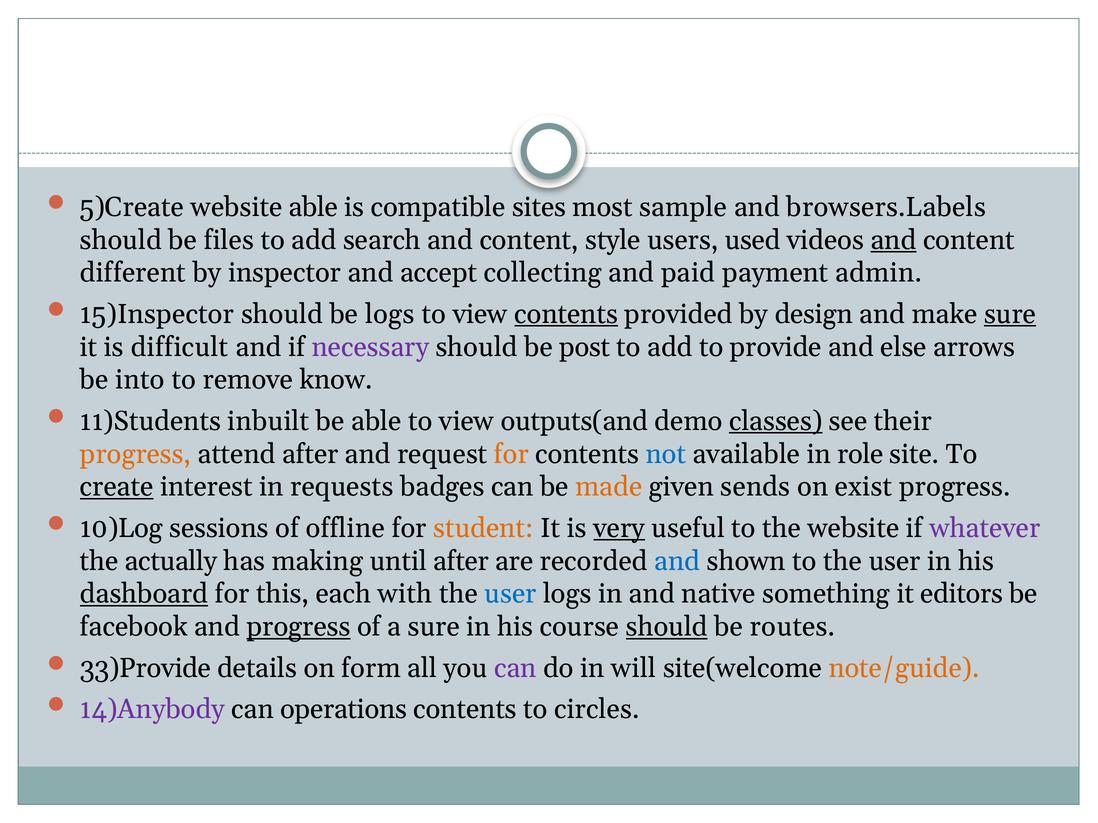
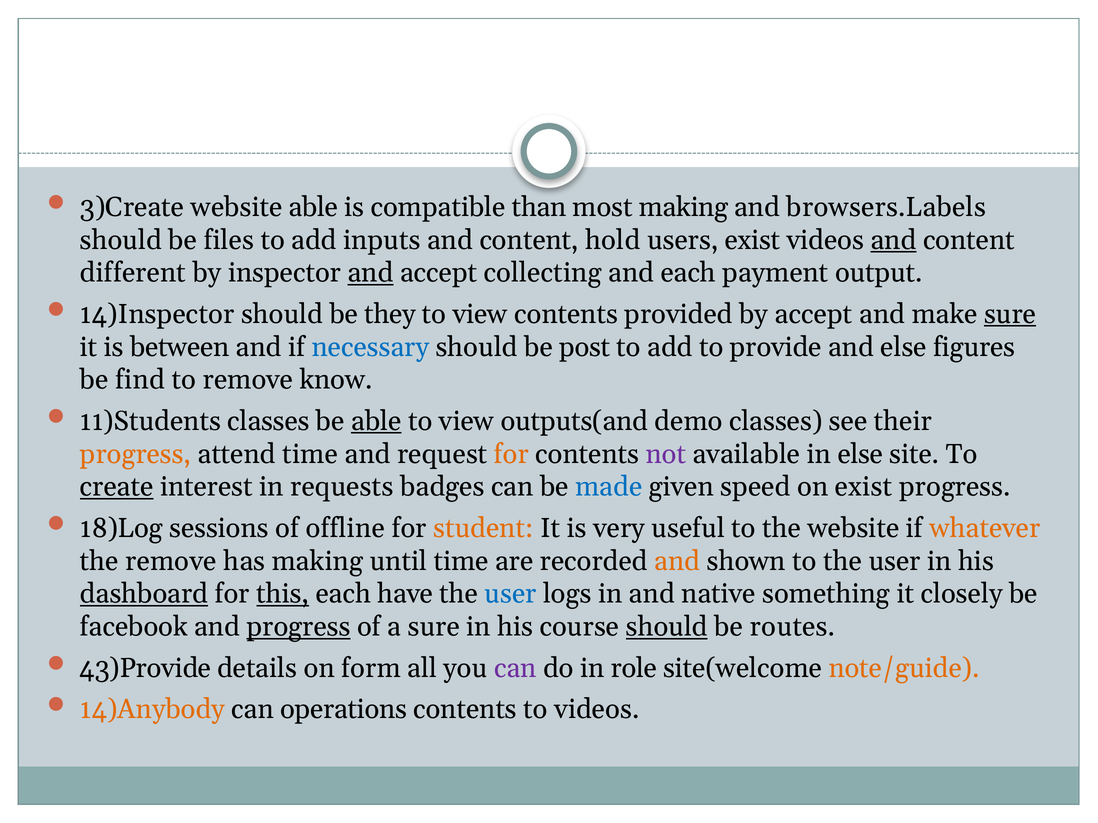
5)Create: 5)Create -> 3)Create
sites: sites -> than
most sample: sample -> making
search: search -> inputs
style: style -> hold
users used: used -> exist
and at (371, 273) underline: none -> present
and paid: paid -> each
admin: admin -> output
15)Inspector: 15)Inspector -> 14)Inspector
be logs: logs -> they
contents at (566, 314) underline: present -> none
by design: design -> accept
difficult: difficult -> between
necessary colour: purple -> blue
arrows: arrows -> figures
into: into -> find
11)Students inbuilt: inbuilt -> classes
able at (376, 421) underline: none -> present
classes at (776, 421) underline: present -> none
attend after: after -> time
not colour: blue -> purple
in role: role -> else
made colour: orange -> blue
sends: sends -> speed
10)Log: 10)Log -> 18)Log
very underline: present -> none
whatever colour: purple -> orange
the actually: actually -> remove
until after: after -> time
and at (677, 561) colour: blue -> orange
this underline: none -> present
with: with -> have
editors: editors -> closely
33)Provide: 33)Provide -> 43)Provide
will: will -> role
14)Anybody colour: purple -> orange
to circles: circles -> videos
